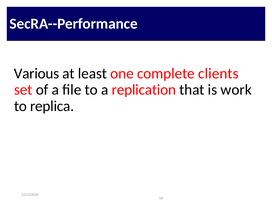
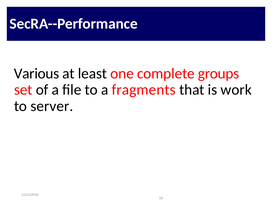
clients: clients -> groups
replication: replication -> fragments
replica: replica -> server
